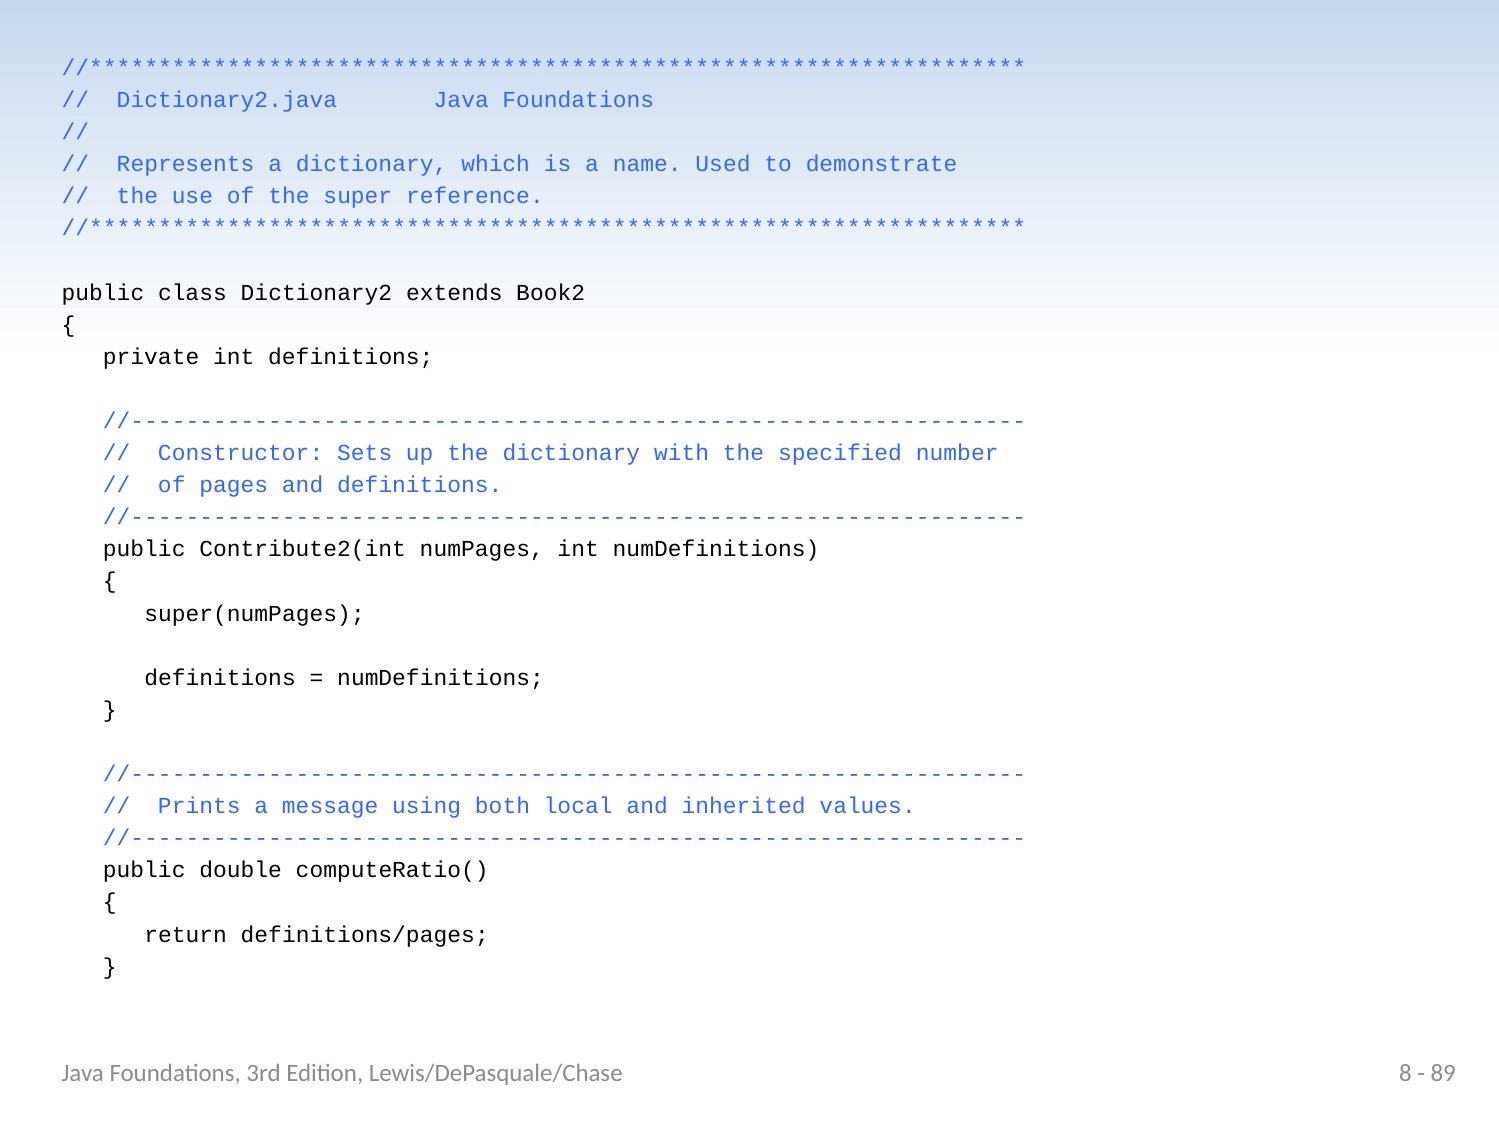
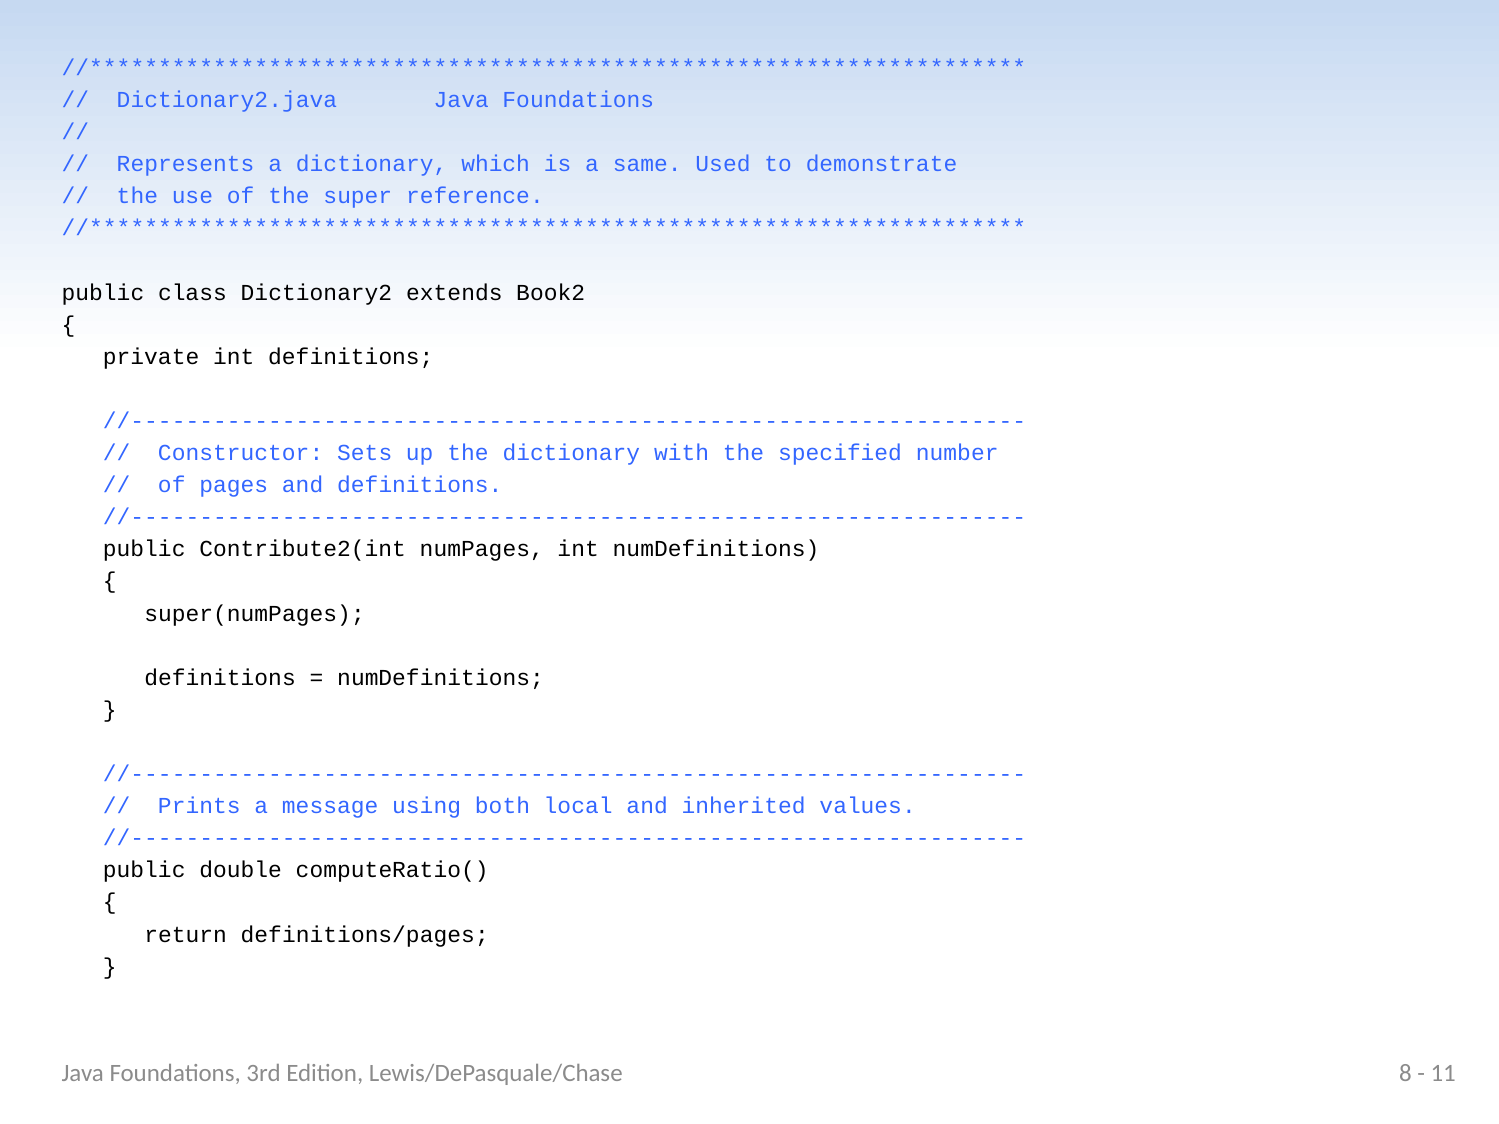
name: name -> same
89: 89 -> 11
